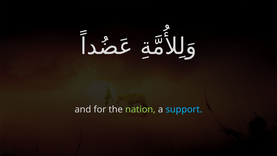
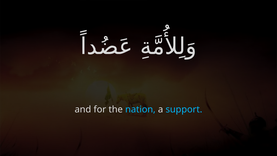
nation colour: light green -> light blue
